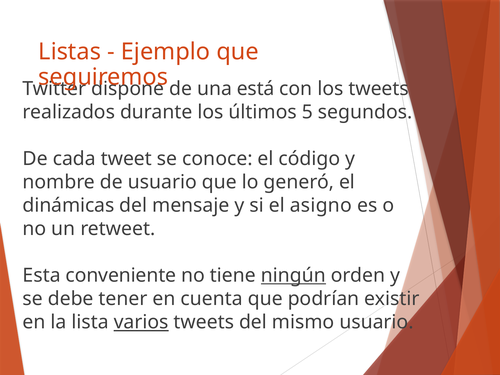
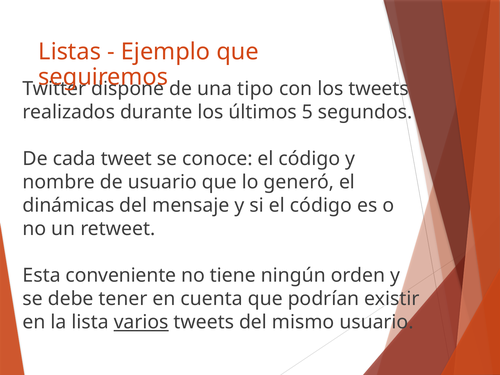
está: está -> tipo
si el asigno: asigno -> código
ningún underline: present -> none
